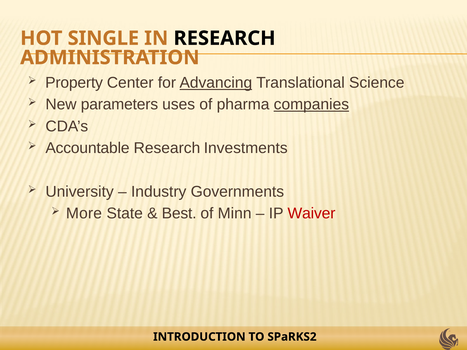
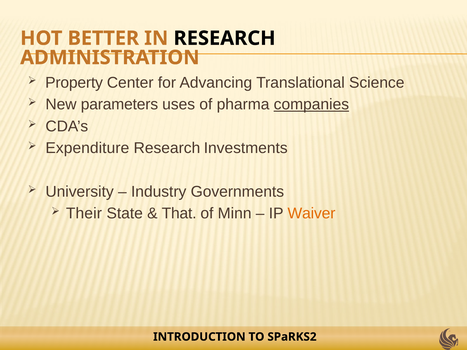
SINGLE: SINGLE -> BETTER
Advancing underline: present -> none
Accountable: Accountable -> Expenditure
More: More -> Their
Best: Best -> That
Waiver colour: red -> orange
